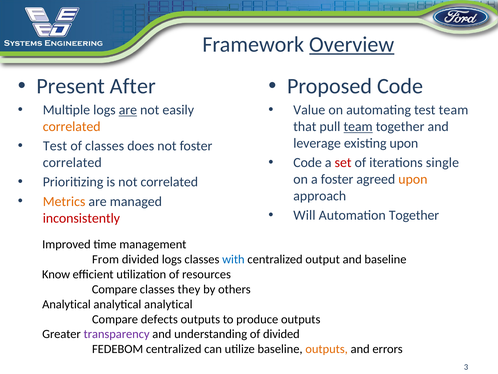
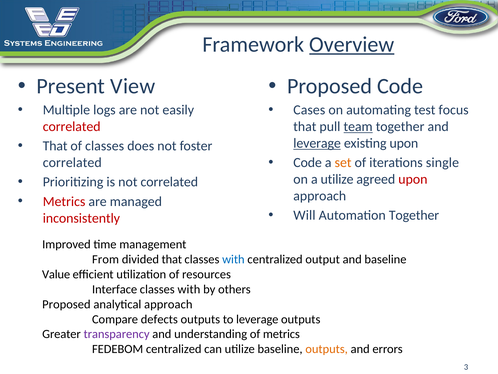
After: After -> View
are at (128, 110) underline: present -> none
Value: Value -> Cases
test team: team -> focus
correlated at (72, 127) colour: orange -> red
leverage at (317, 143) underline: none -> present
Test at (55, 146): Test -> That
set colour: red -> orange
a foster: foster -> utilize
upon at (413, 179) colour: orange -> red
Metrics at (64, 201) colour: orange -> red
divided logs: logs -> that
Know: Know -> Value
Compare at (115, 289): Compare -> Interface
they at (189, 289): they -> with
Analytical at (66, 304): Analytical -> Proposed
analytical at (168, 304): analytical -> approach
to produce: produce -> leverage
of divided: divided -> metrics
